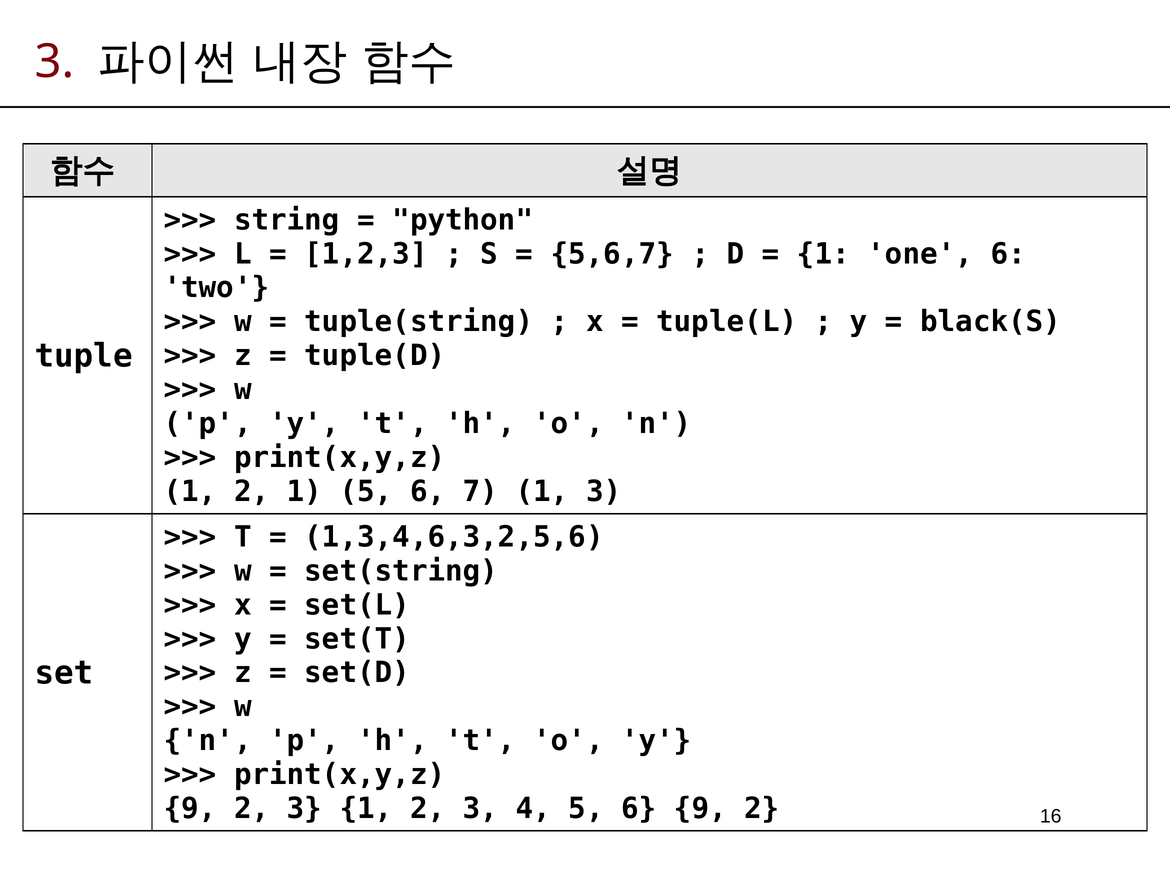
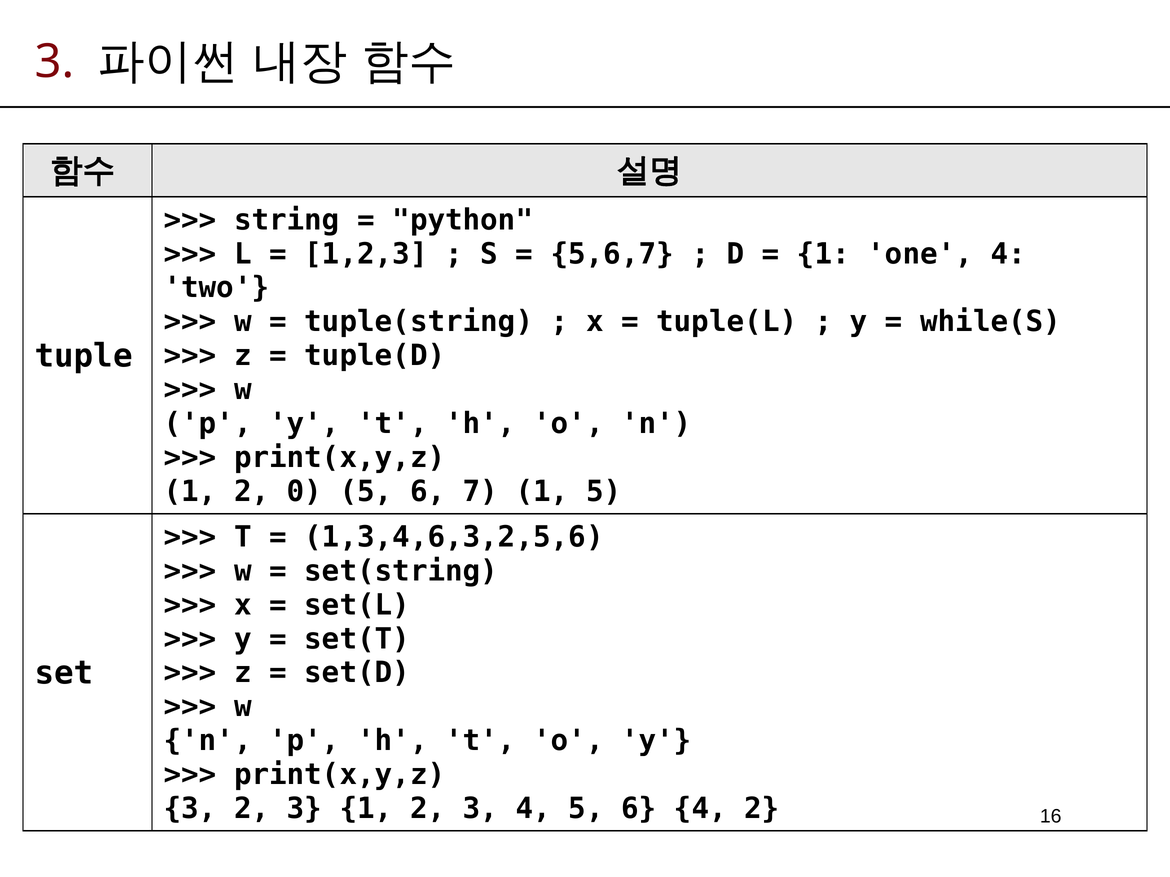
one 6: 6 -> 4
black(S: black(S -> while(S
2 1: 1 -> 0
1 3: 3 -> 5
9 at (190, 809): 9 -> 3
6 9: 9 -> 4
